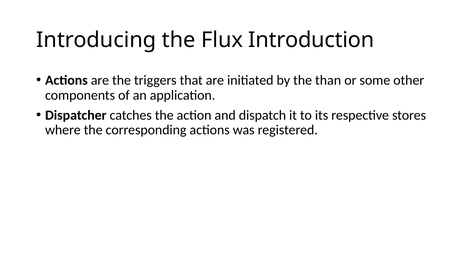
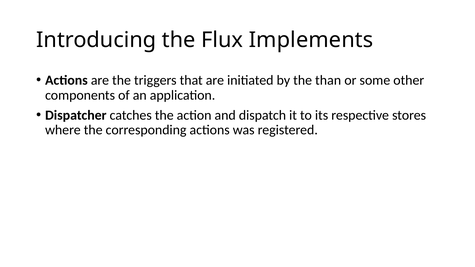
Introduction: Introduction -> Implements
